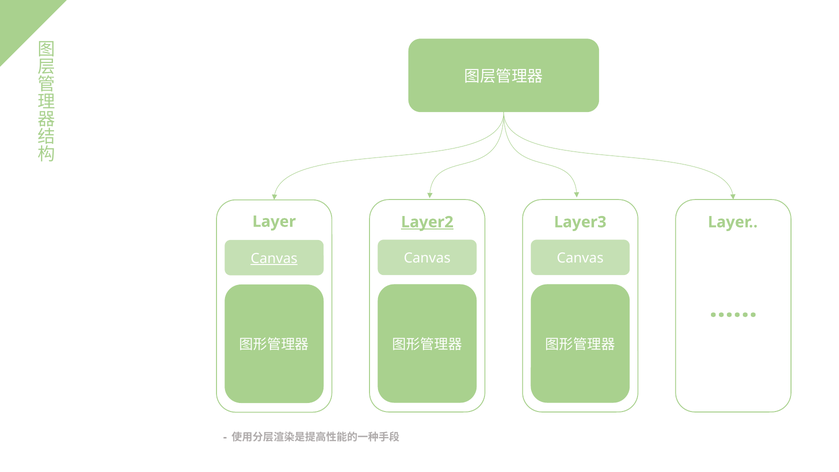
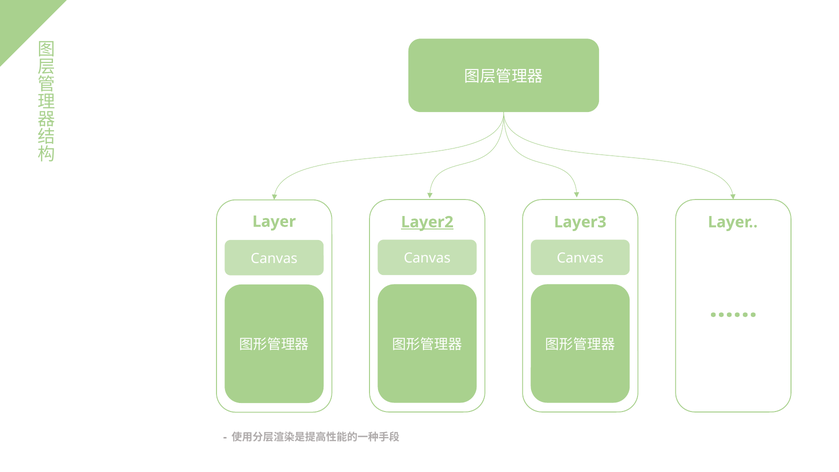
Canvas at (274, 259) underline: present -> none
